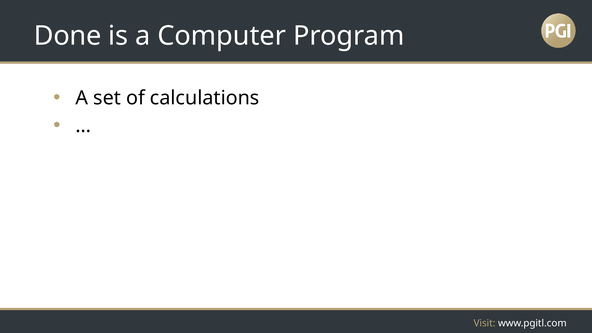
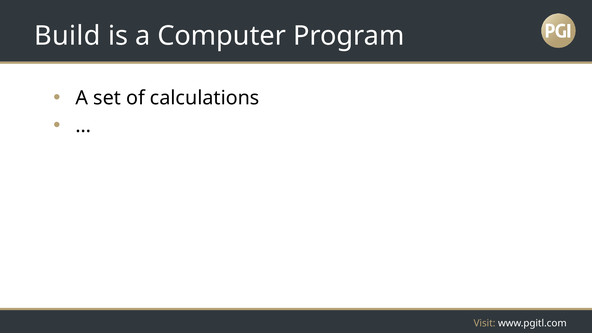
Done: Done -> Build
